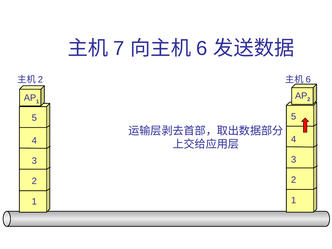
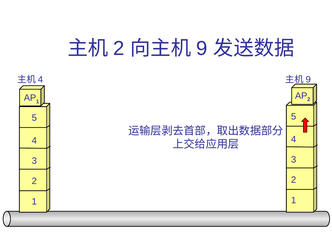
7 at (119, 48): 7 -> 2
6 at (202, 48): 6 -> 9
2 at (40, 79): 2 -> 4
6 at (308, 79): 6 -> 9
